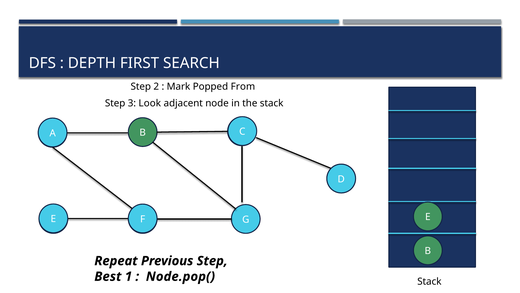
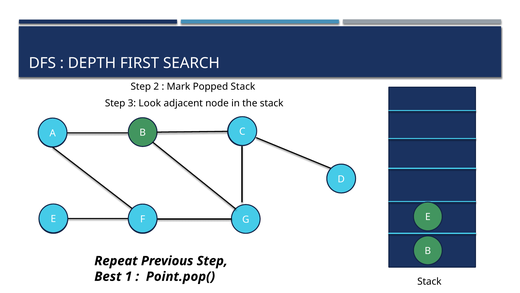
Popped From: From -> Stack
Node.pop(: Node.pop( -> Point.pop(
